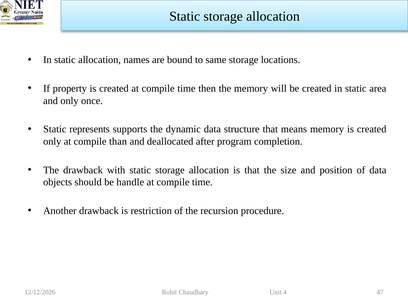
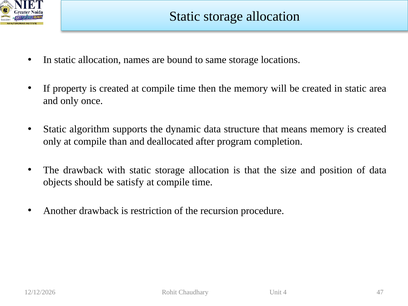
represents: represents -> algorithm
handle: handle -> satisfy
